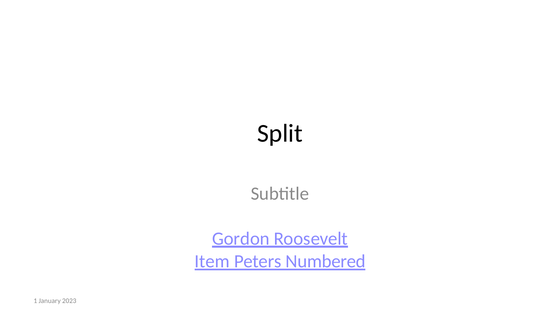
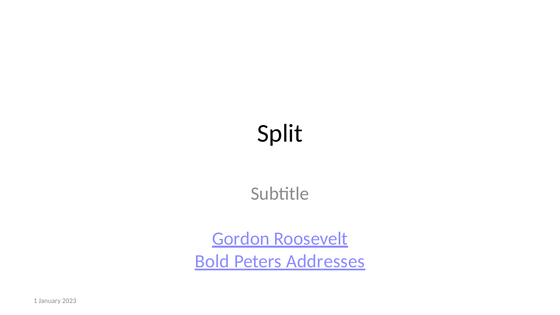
Item: Item -> Bold
Numbered: Numbered -> Addresses
